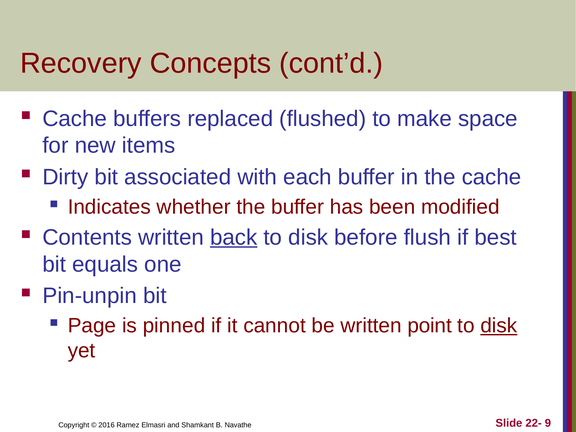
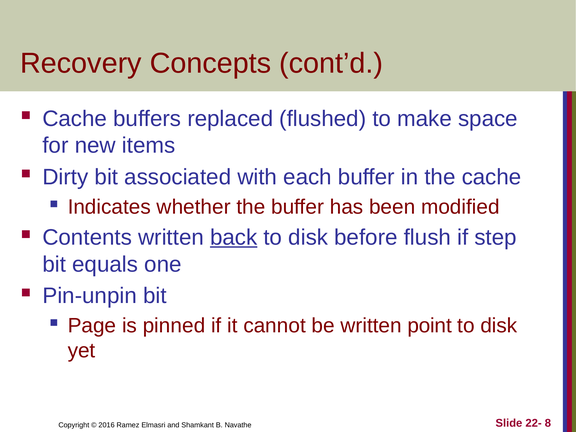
best: best -> step
disk at (499, 326) underline: present -> none
9: 9 -> 8
